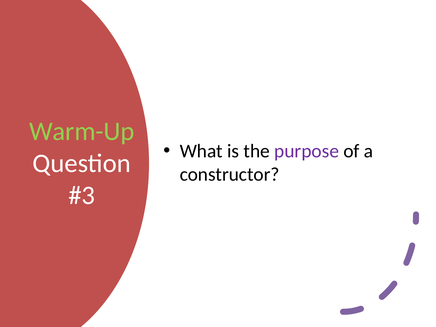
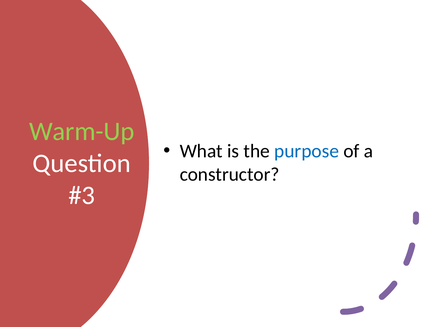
purpose colour: purple -> blue
